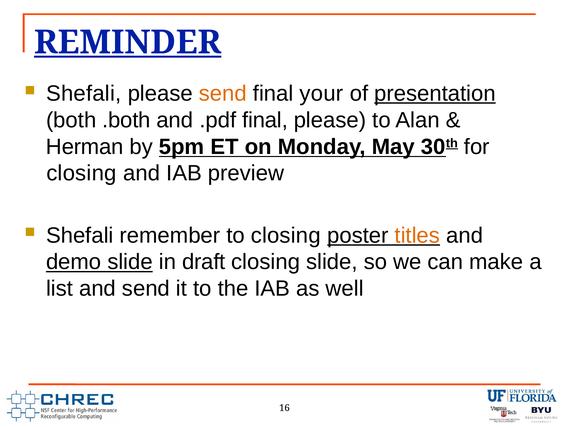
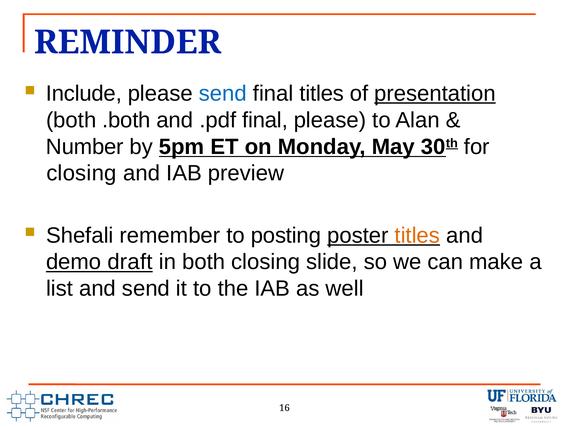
REMINDER underline: present -> none
Shefali at (84, 94): Shefali -> Include
send at (223, 94) colour: orange -> blue
final your: your -> titles
Herman: Herman -> Number
to closing: closing -> posting
demo slide: slide -> draft
in draft: draft -> both
